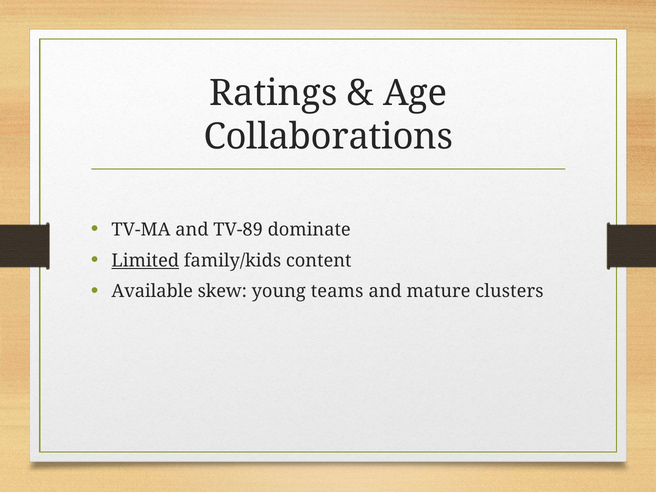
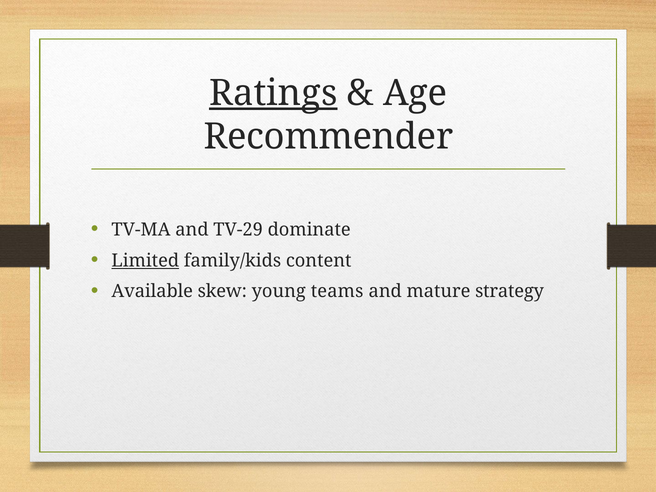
Ratings underline: none -> present
Collaborations: Collaborations -> Recommender
TV-89: TV-89 -> TV-29
clusters: clusters -> strategy
